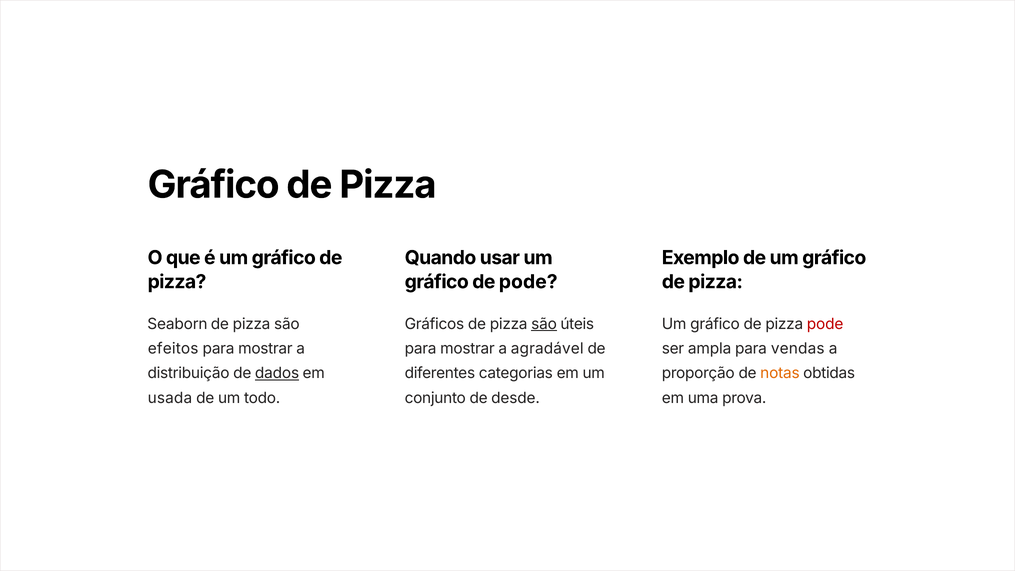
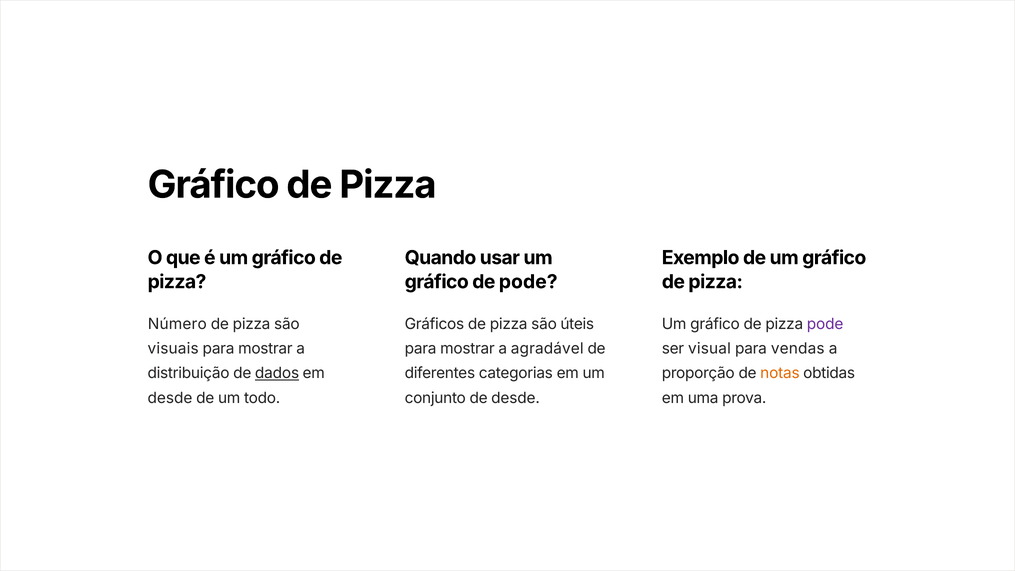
Seaborn: Seaborn -> Número
são at (544, 324) underline: present -> none
pode at (825, 324) colour: red -> purple
efeitos: efeitos -> visuais
ampla: ampla -> visual
usada at (170, 398): usada -> desde
